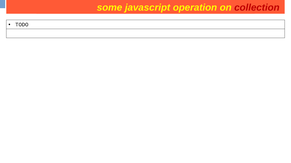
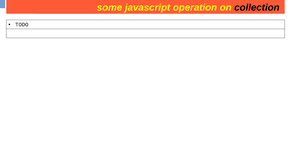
collection at (257, 8) colour: red -> black
